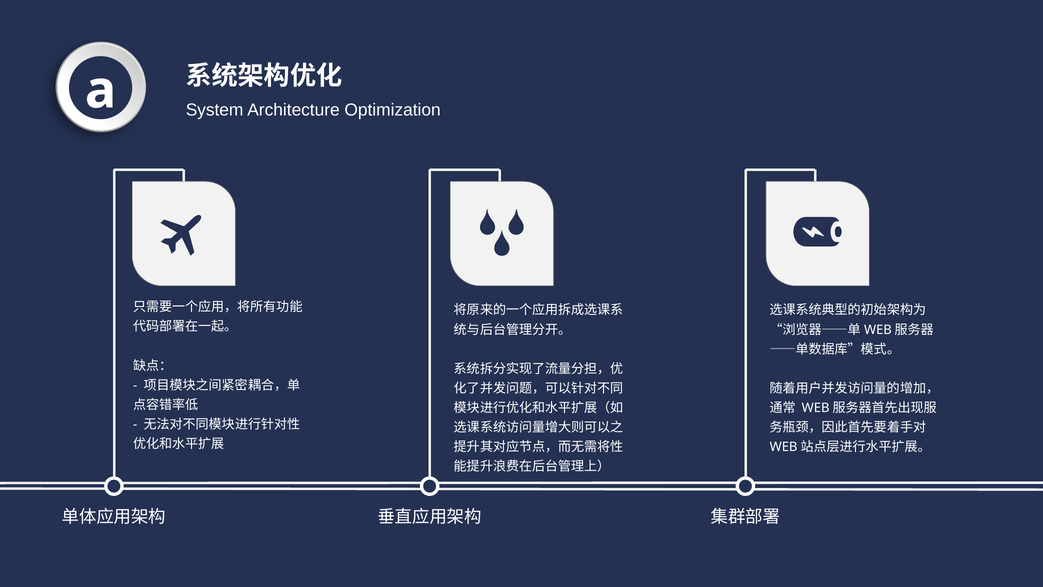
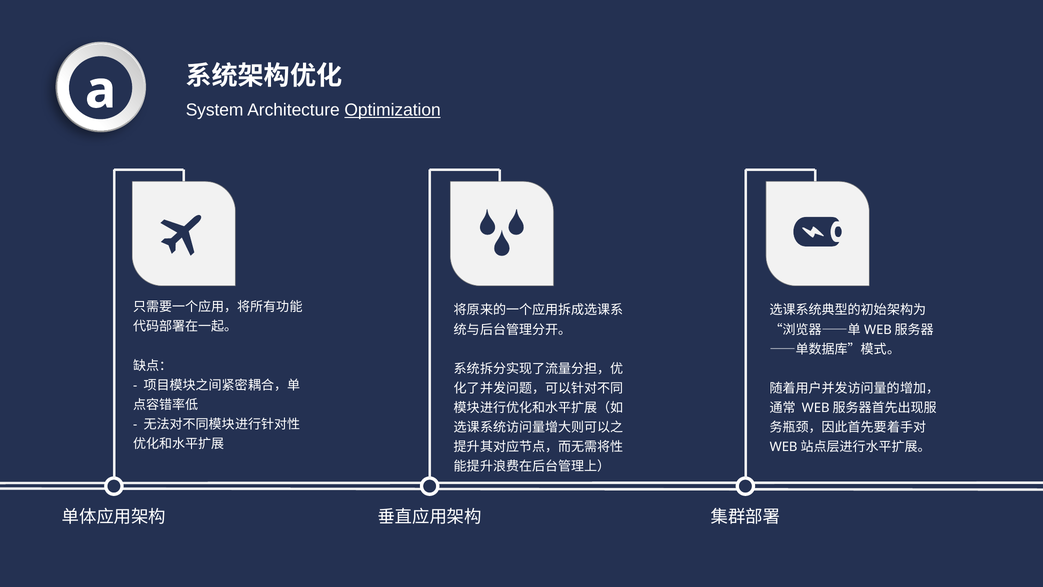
Optimization underline: none -> present
